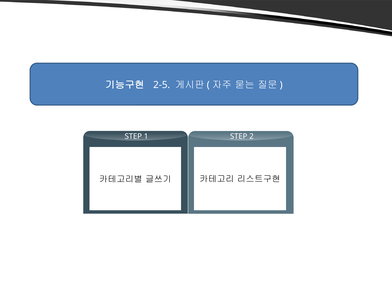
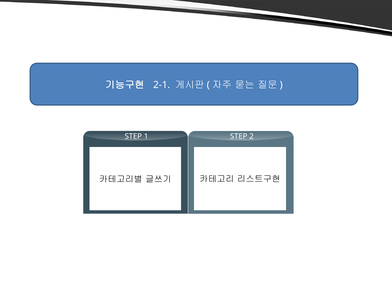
2-5: 2-5 -> 2-1
